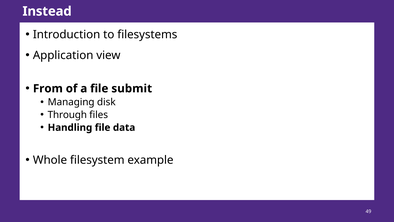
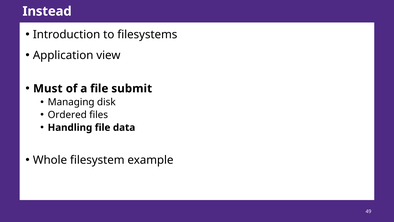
From: From -> Must
Through: Through -> Ordered
